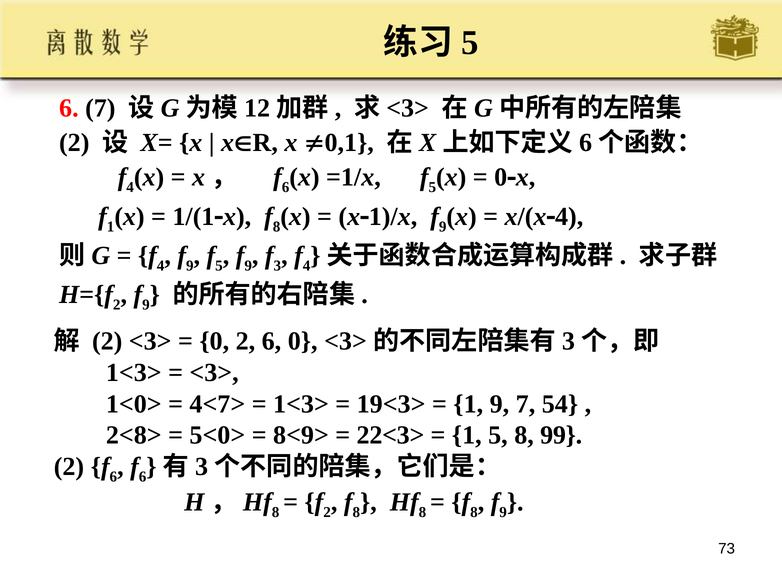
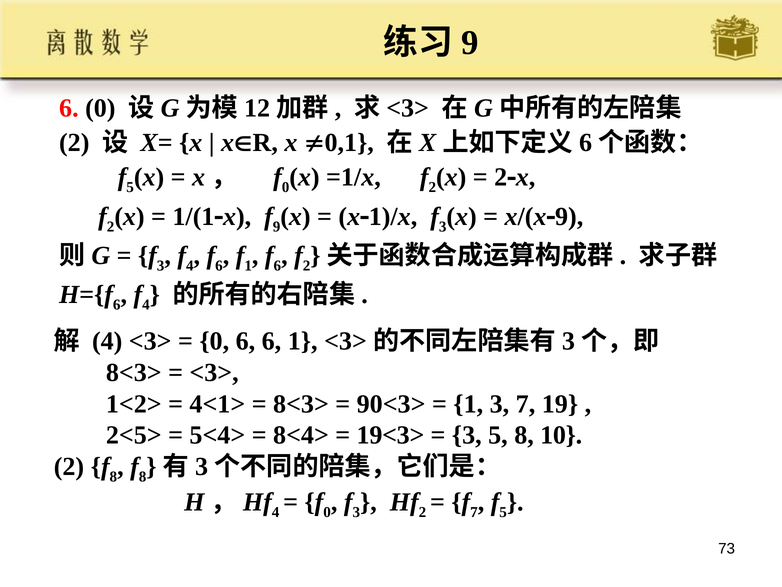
5 at (470, 42): 5 -> 9
6 7: 7 -> 0
4 at (130, 187): 4 -> 5
6 at (286, 187): 6 -> 0
5 at (432, 187): 5 -> 2
0 at (501, 177): 0 -> 2
1 at (111, 226): 1 -> 2
8 at (277, 226): 8 -> 9
9 at (443, 226): 9 -> 3
4 at (569, 216): 4 -> 9
4 at (161, 266): 4 -> 3
9 at (190, 266): 9 -> 4
5 at (219, 266): 5 -> 6
9 at (248, 266): 9 -> 1
3 at (277, 266): 3 -> 6
4 at (307, 266): 4 -> 2
2 at (117, 305): 2 -> 6
9 at (146, 305): 9 -> 4
2 at (107, 341): 2 -> 4
0 2: 2 -> 6
6 0: 0 -> 1
1<3> at (134, 372): 1<3> -> 8<3>
1<0>: 1<0> -> 1<2>
4<7>: 4<7> -> 4<1>
1<3> at (301, 404): 1<3> -> 8<3>
19<3>: 19<3> -> 90<3>
1 9: 9 -> 3
54: 54 -> 19
2<8>: 2<8> -> 2<5>
5<0>: 5<0> -> 5<4>
8<9>: 8<9> -> 8<4>
22<3>: 22<3> -> 19<3>
1 at (467, 435): 1 -> 3
99: 99 -> 10
6 at (113, 476): 6 -> 8
6 at (143, 476): 6 -> 8
8 at (276, 512): 8 -> 4
2 at (327, 512): 2 -> 0
8 at (356, 512): 8 -> 3
8 at (423, 512): 8 -> 2
8 at (474, 512): 8 -> 7
9 at (503, 512): 9 -> 5
